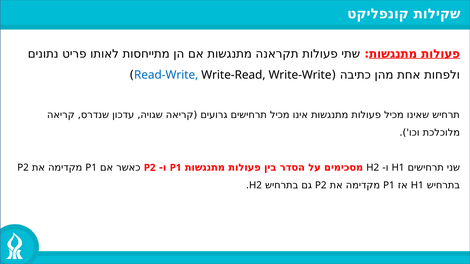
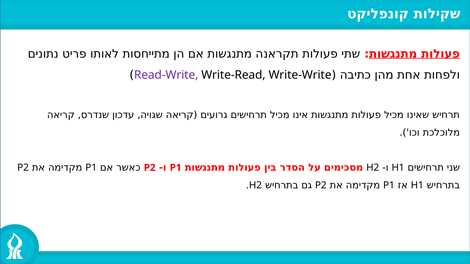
Read-Write colour: blue -> purple
